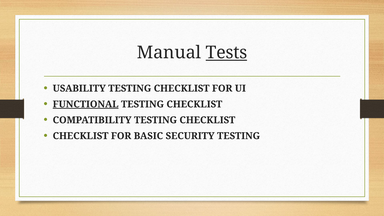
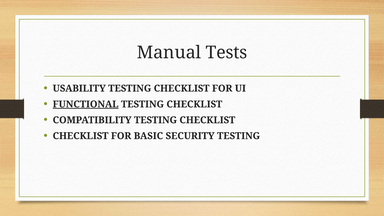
Tests underline: present -> none
